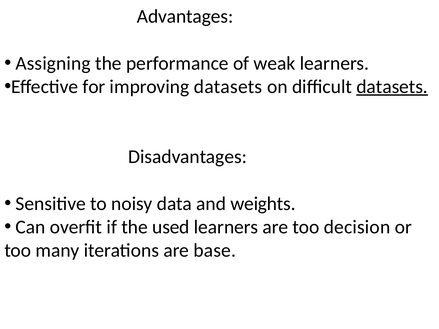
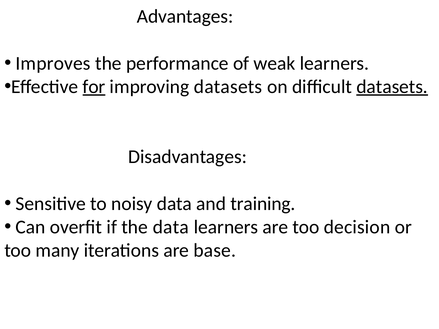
Assigning: Assigning -> Improves
for underline: none -> present
weights: weights -> training
the used: used -> data
